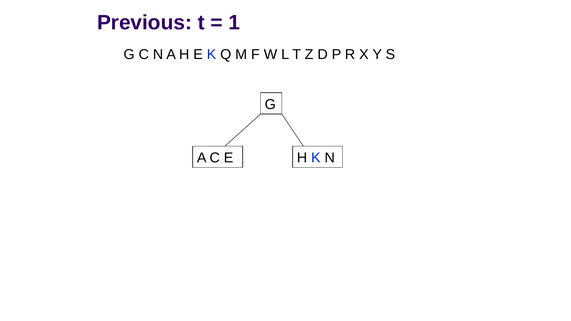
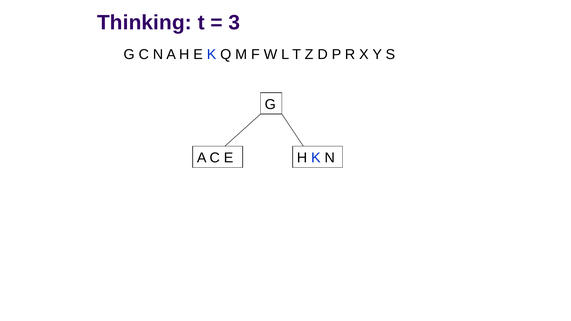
Previous: Previous -> Thinking
1: 1 -> 3
